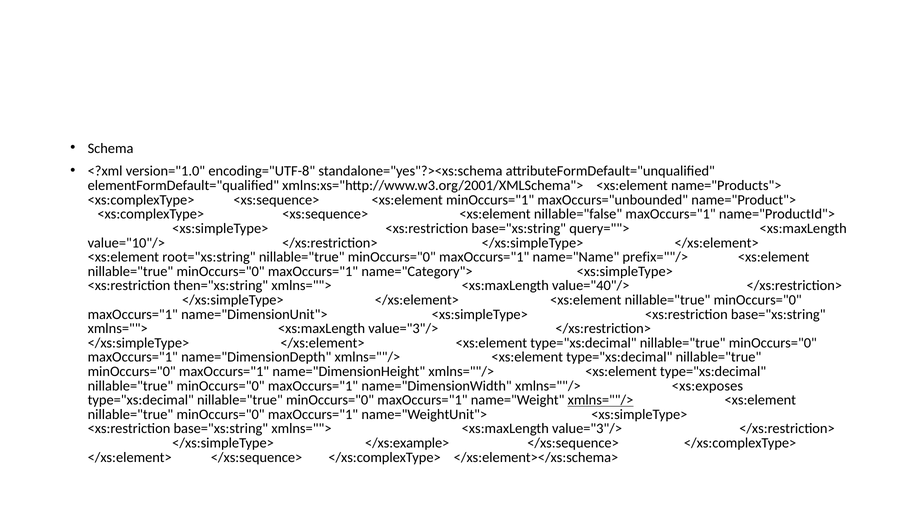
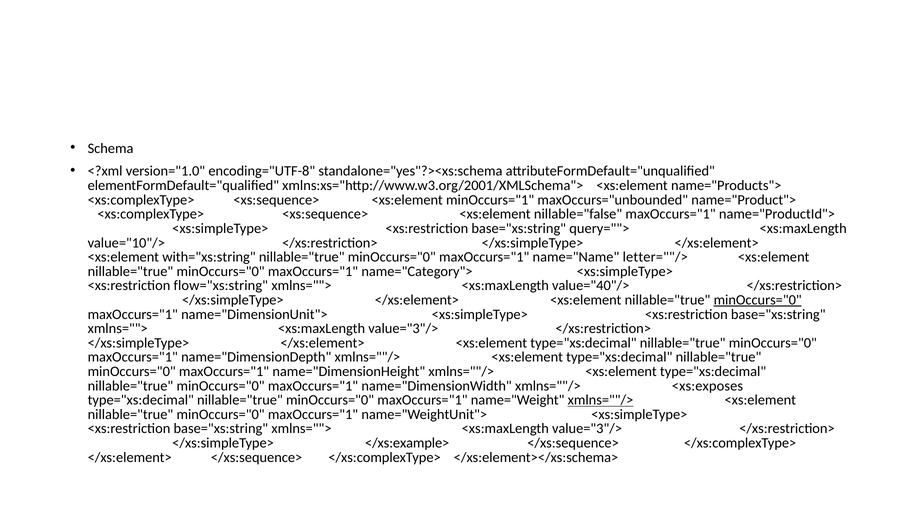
root="xs:string: root="xs:string -> with="xs:string
prefix=""/>: prefix=""/> -> letter=""/>
then="xs:string: then="xs:string -> flow="xs:string
minOccurs="0 at (758, 300) underline: none -> present
